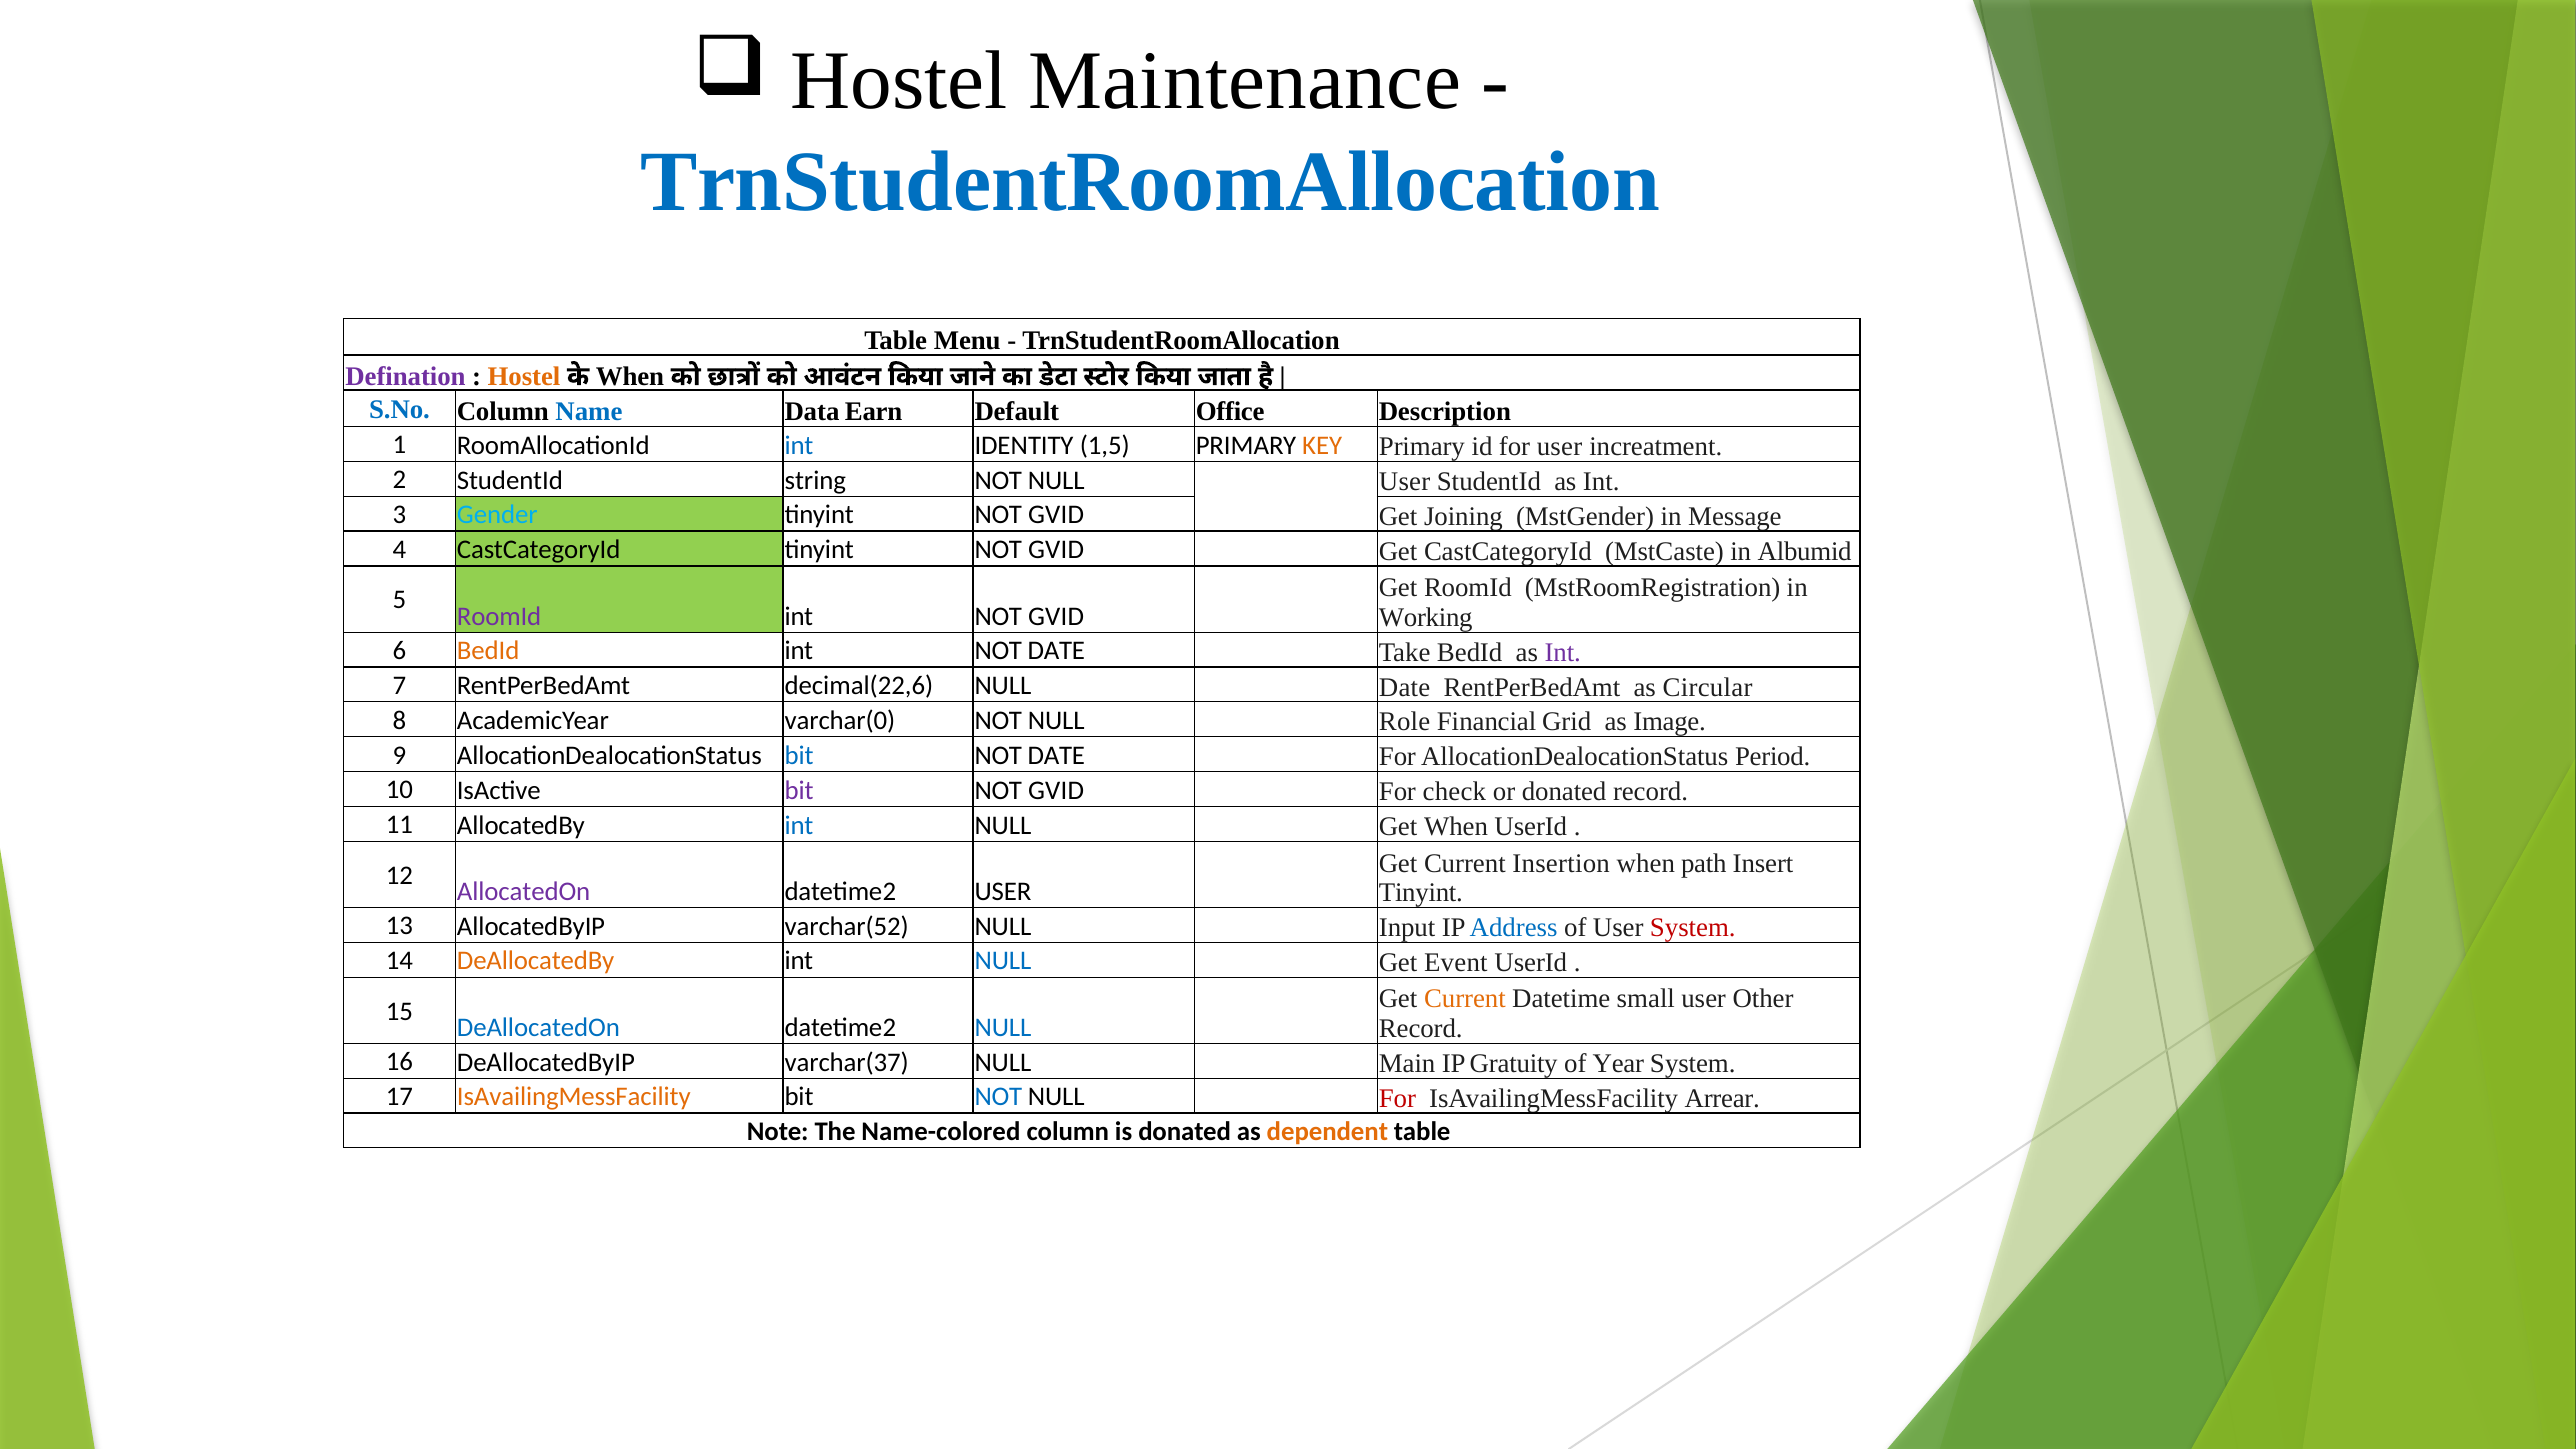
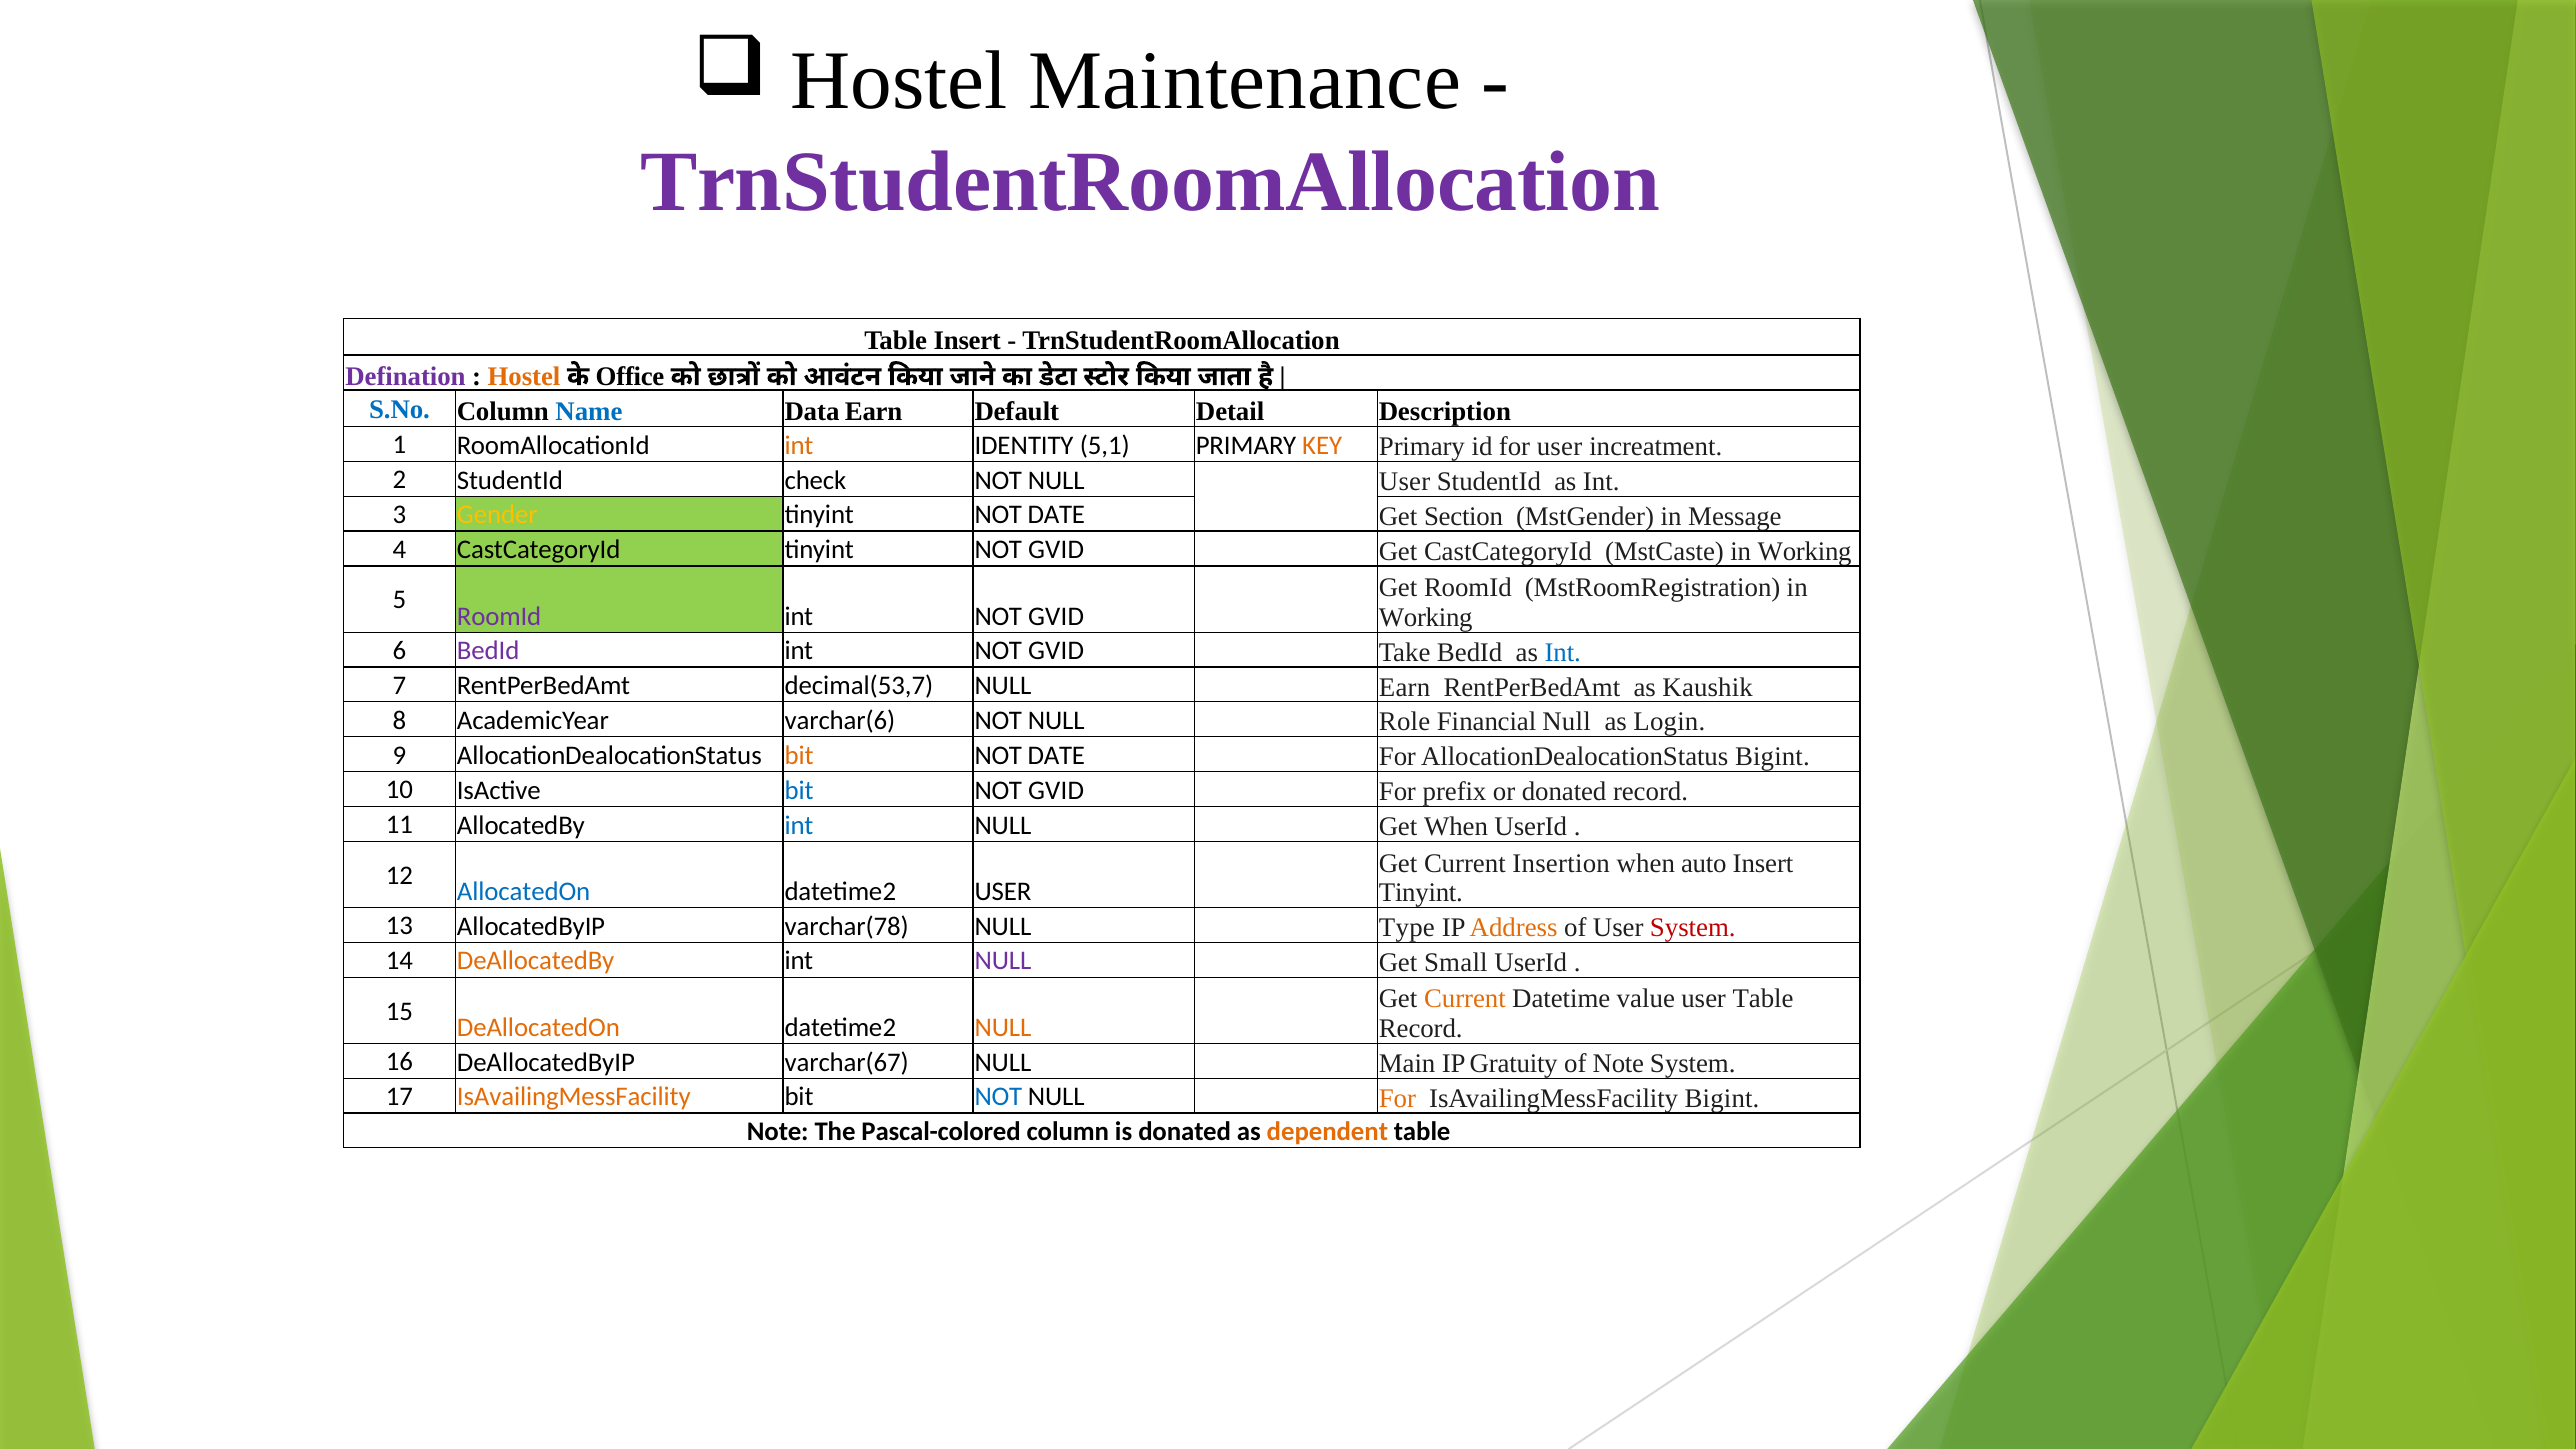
TrnStudentRoomAllocation at (1150, 183) colour: blue -> purple
Table Menu: Menu -> Insert
When at (630, 376): When -> Office
Office: Office -> Detail
int at (799, 445) colour: blue -> orange
1,5: 1,5 -> 5,1
string: string -> check
Gender colour: light blue -> yellow
GVID at (1056, 515): GVID -> DATE
Joining: Joining -> Section
MstCaste in Albumid: Albumid -> Working
BedId at (488, 651) colour: orange -> purple
DATE at (1056, 651): DATE -> GVID
Int at (1563, 652) colour: purple -> blue
decimal(22,6: decimal(22,6 -> decimal(53,7
NULL Date: Date -> Earn
Circular: Circular -> Kaushik
varchar(0: varchar(0 -> varchar(6
Financial Grid: Grid -> Null
Image: Image -> Login
bit at (799, 755) colour: blue -> orange
AllocationDealocationStatus Period: Period -> Bigint
bit at (799, 790) colour: purple -> blue
check: check -> prefix
path: path -> auto
AllocatedOn colour: purple -> blue
varchar(52: varchar(52 -> varchar(78
Input: Input -> Type
Address colour: blue -> orange
NULL at (1003, 961) colour: blue -> purple
Event: Event -> Small
small: small -> value
user Other: Other -> Table
DeAllocatedOn colour: blue -> orange
NULL at (1003, 1027) colour: blue -> orange
varchar(37: varchar(37 -> varchar(67
of Year: Year -> Note
For at (1397, 1098) colour: red -> orange
IsAvailingMessFacility Arrear: Arrear -> Bigint
Name-colored: Name-colored -> Pascal-colored
